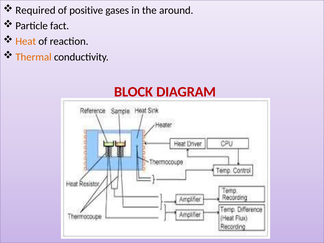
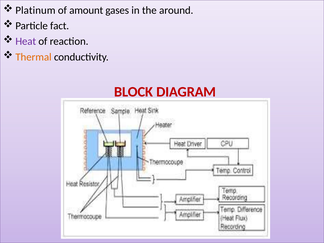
Required: Required -> Platinum
positive: positive -> amount
Heat colour: orange -> purple
